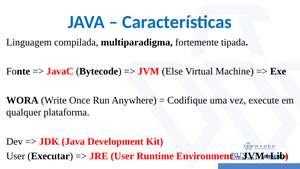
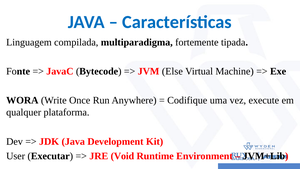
JRE User: User -> Void
